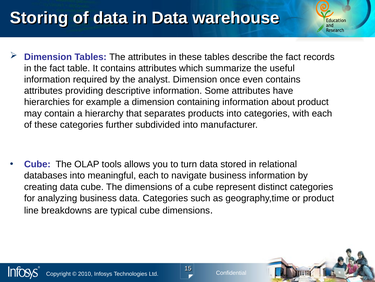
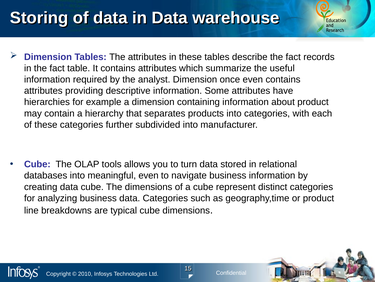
meaningful each: each -> even
